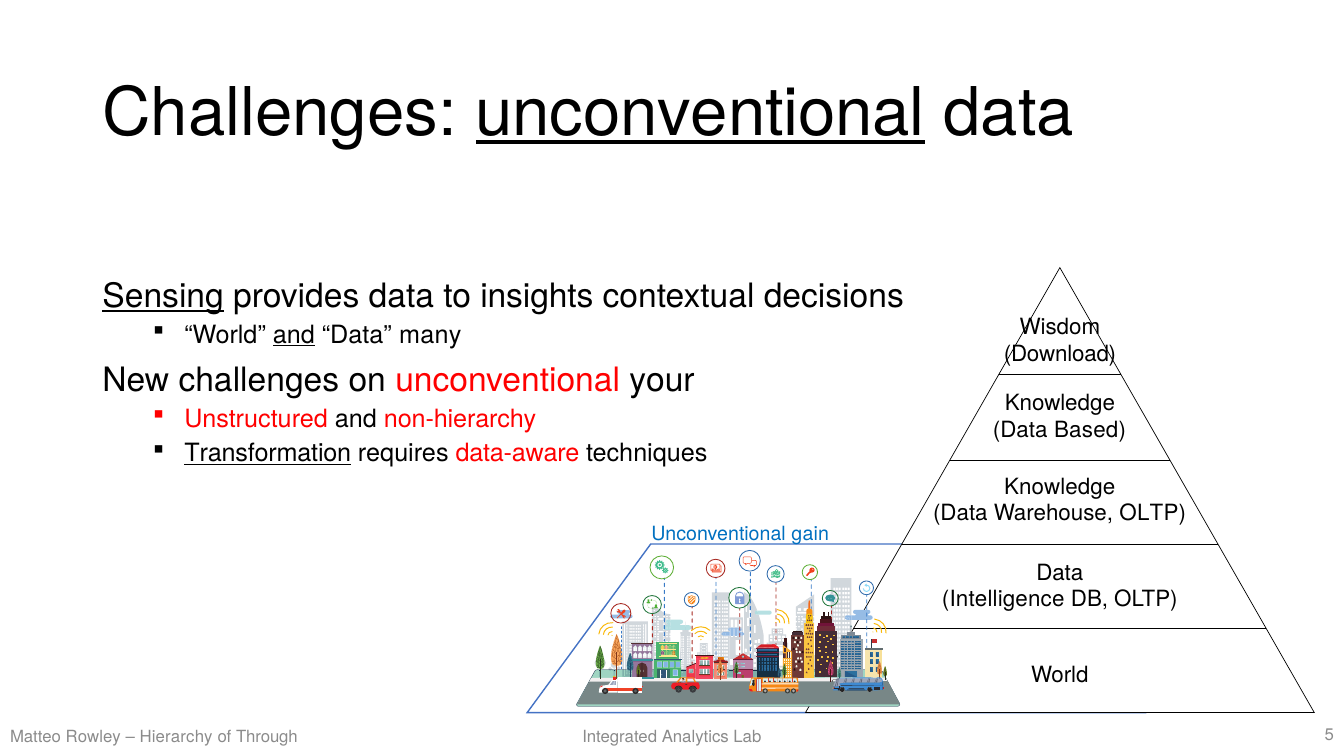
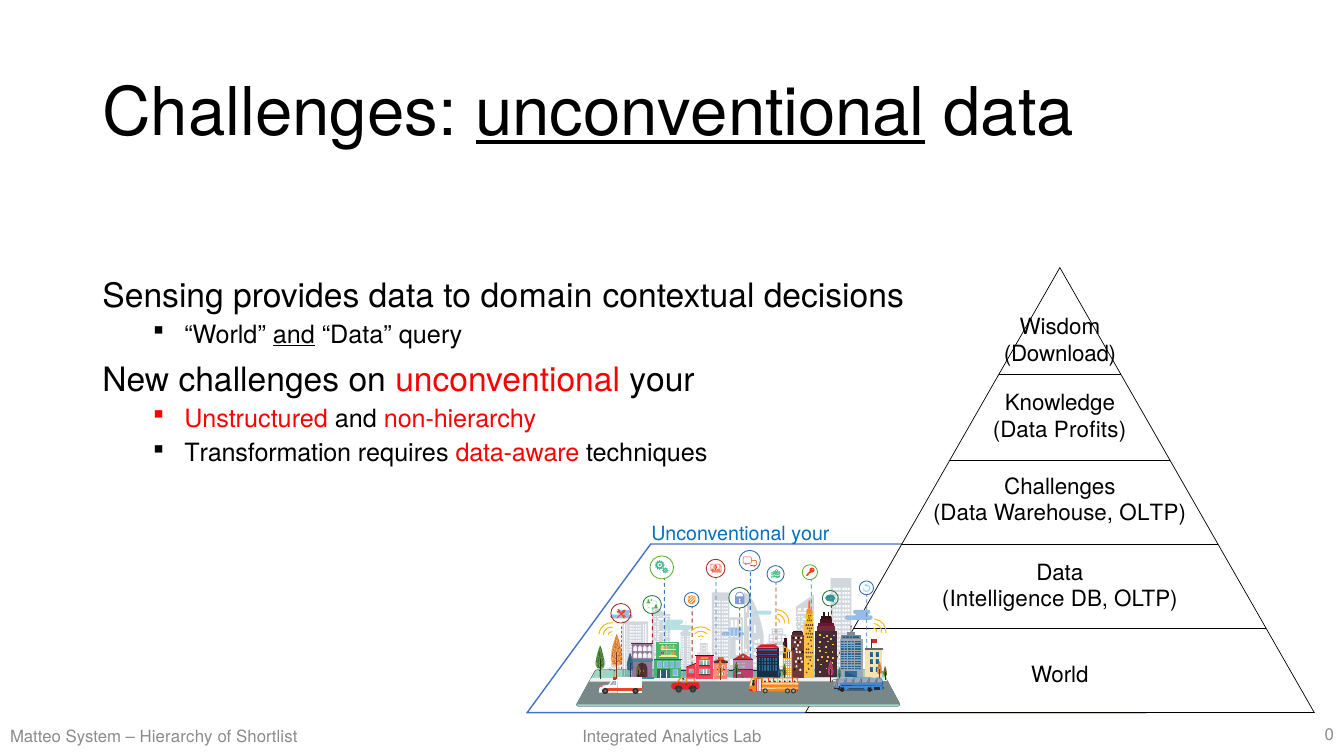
Sensing underline: present -> none
insights: insights -> domain
many: many -> query
Based: Based -> Profits
Transformation underline: present -> none
Knowledge at (1060, 487): Knowledge -> Challenges
gain at (810, 534): gain -> your
Rowley: Rowley -> System
Through: Through -> Shortlist
5: 5 -> 0
